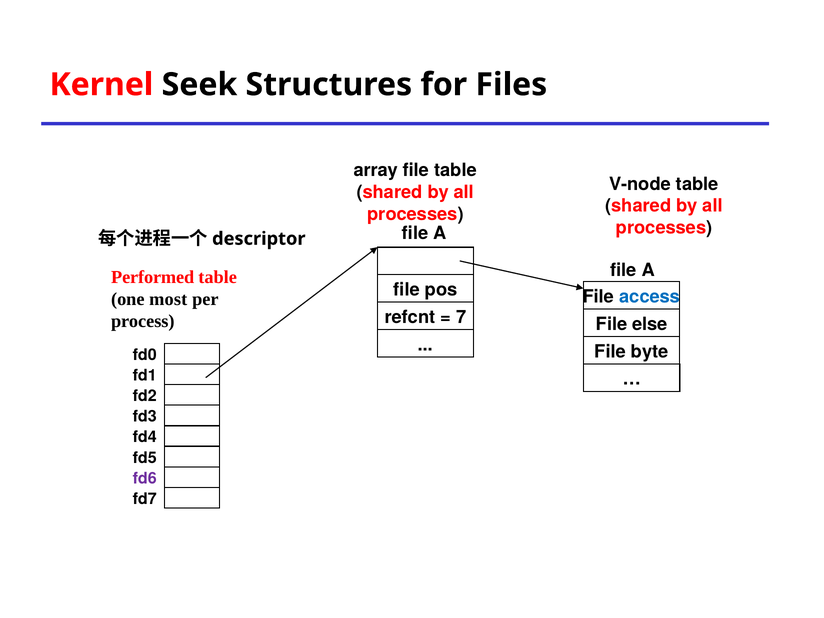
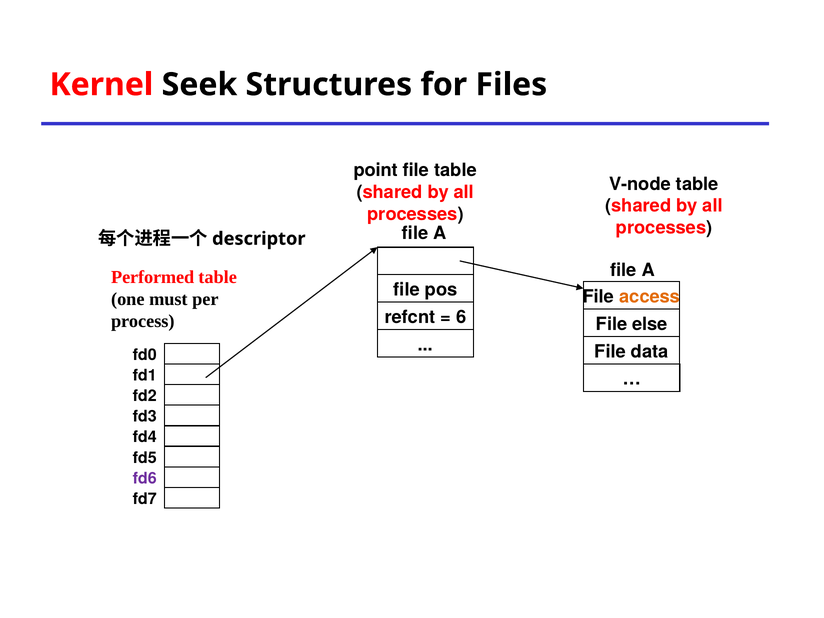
array: array -> point
access colour: blue -> orange
most: most -> must
7: 7 -> 6
byte: byte -> data
